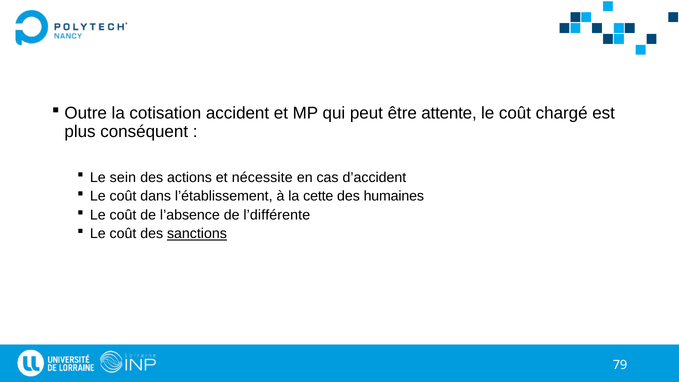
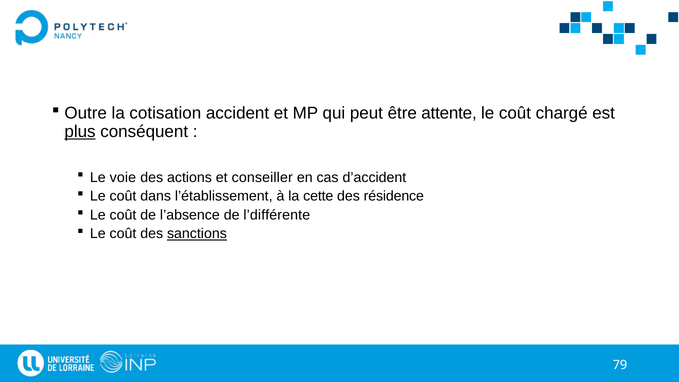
plus underline: none -> present
sein: sein -> voie
nécessite: nécessite -> conseiller
humaines: humaines -> résidence
